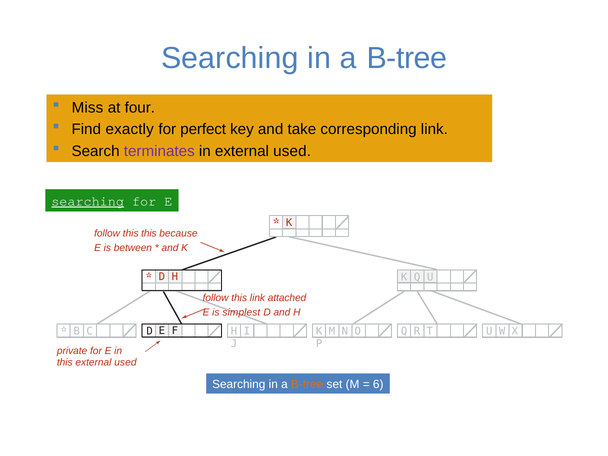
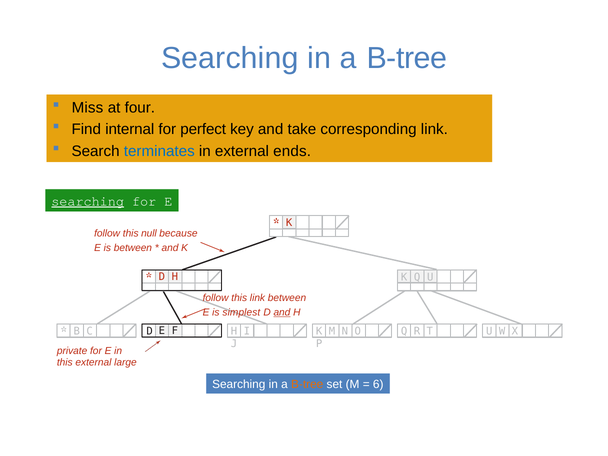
exactly: exactly -> internal
terminates colour: purple -> blue
in external used: used -> ends
this this: this -> null
link attached: attached -> between
and at (282, 313) underline: none -> present
this external used: used -> large
